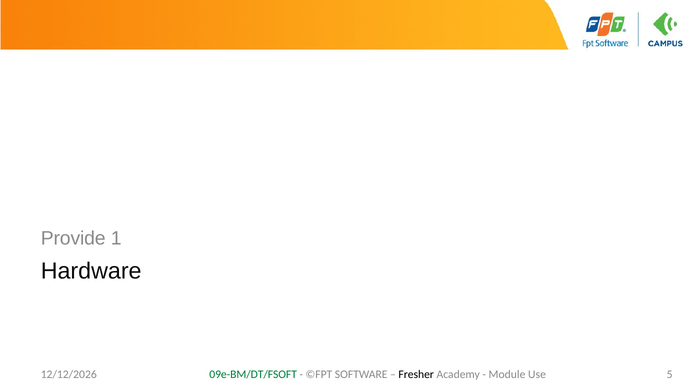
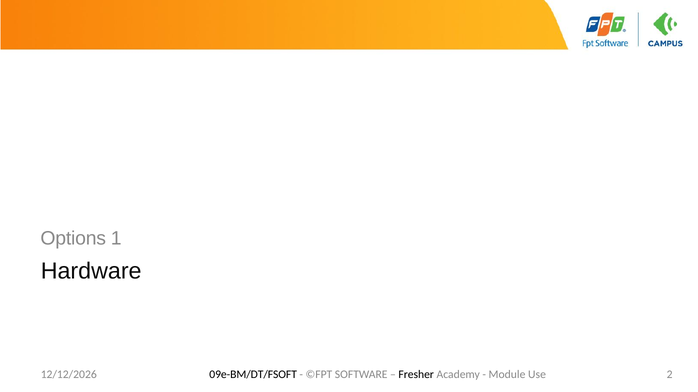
Provide: Provide -> Options
09e-BM/DT/FSOFT colour: green -> black
5: 5 -> 2
